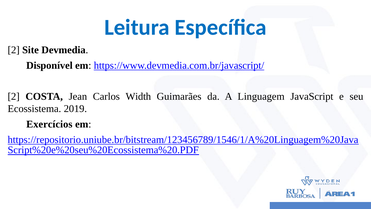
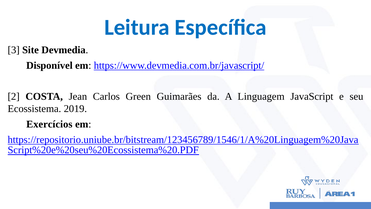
2 at (14, 50): 2 -> 3
Width: Width -> Green
